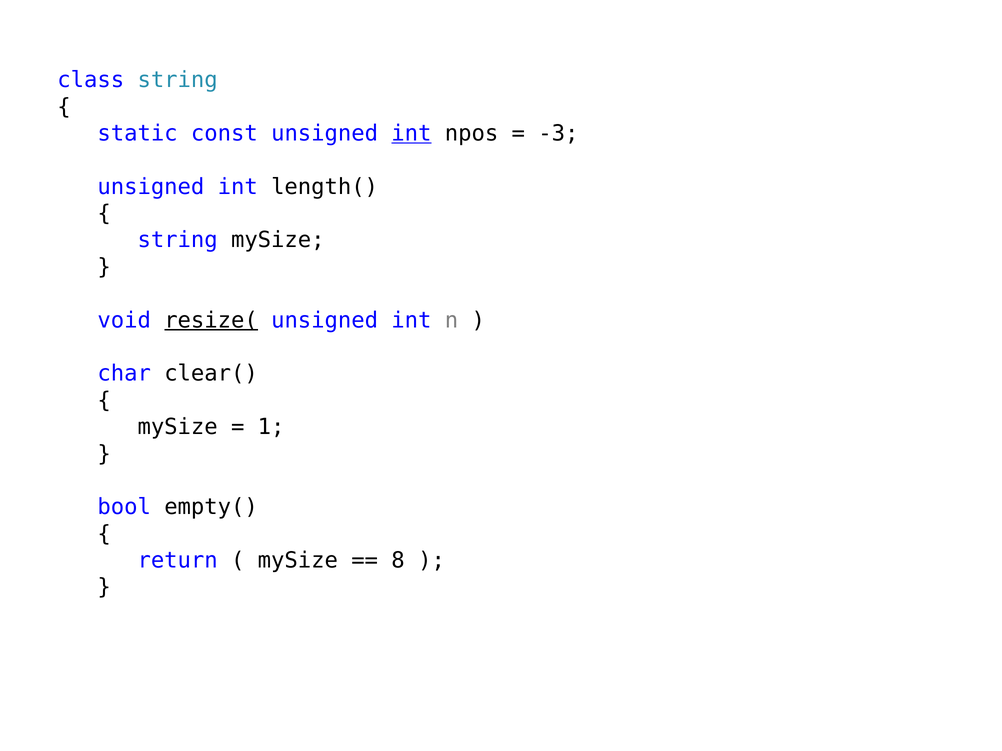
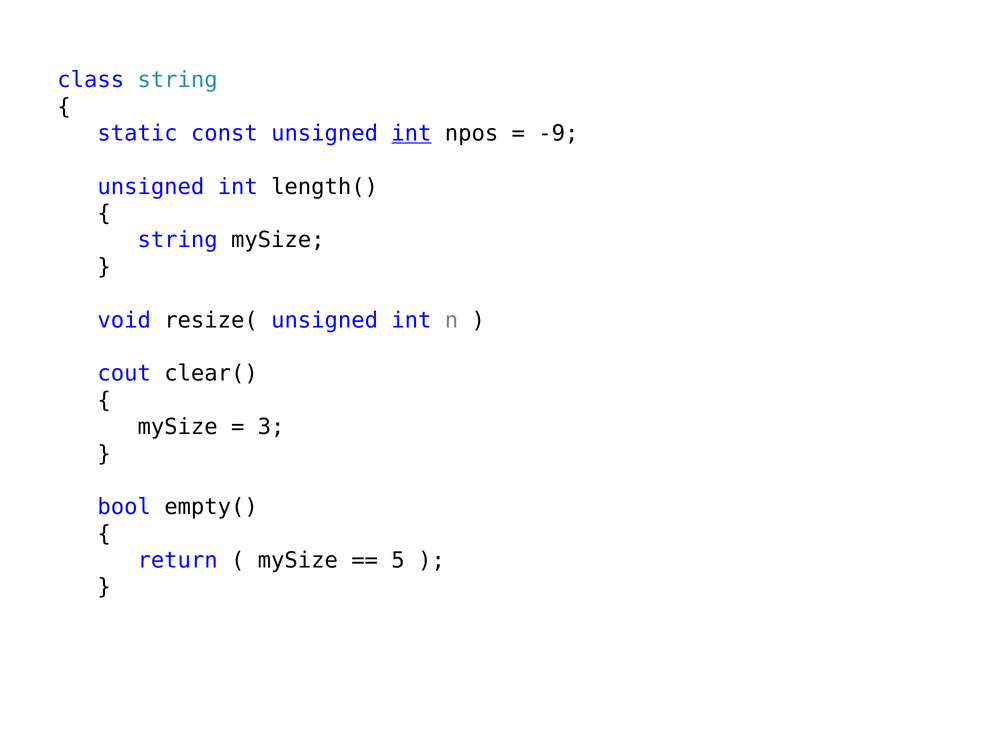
-3: -3 -> -9
resize( underline: present -> none
char: char -> cout
1: 1 -> 3
8: 8 -> 5
